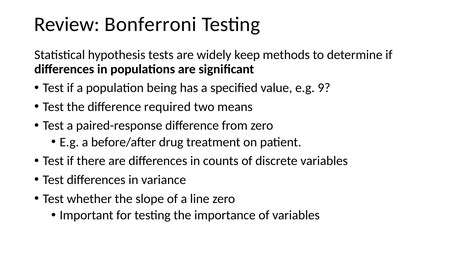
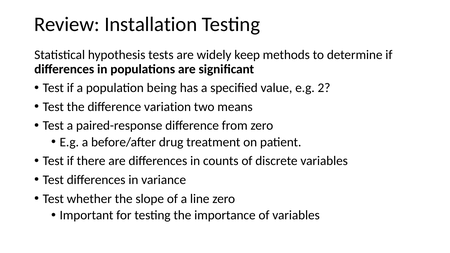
Bonferroni: Bonferroni -> Installation
9: 9 -> 2
required: required -> variation
